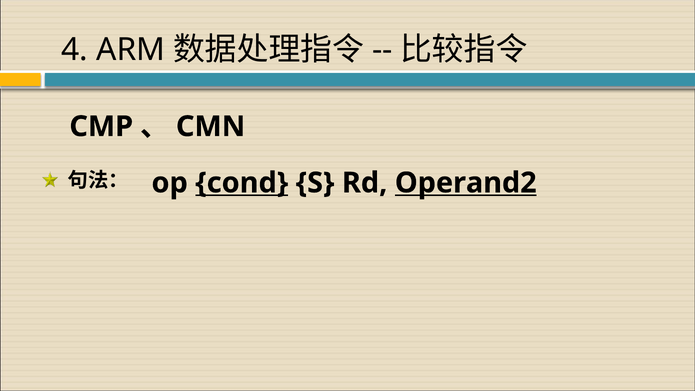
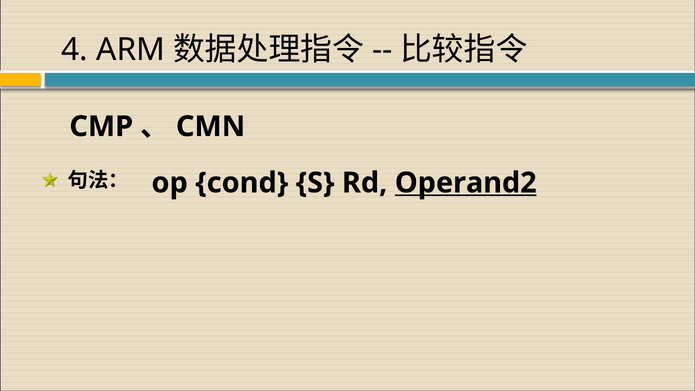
cond underline: present -> none
